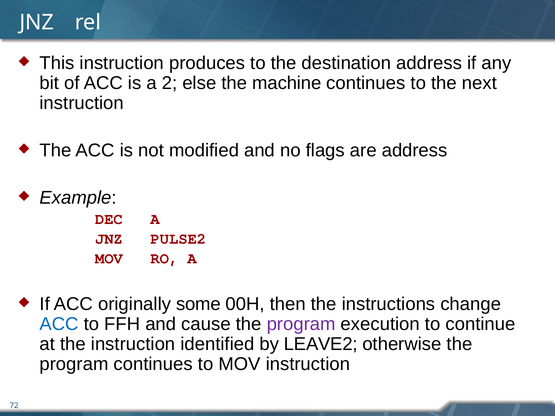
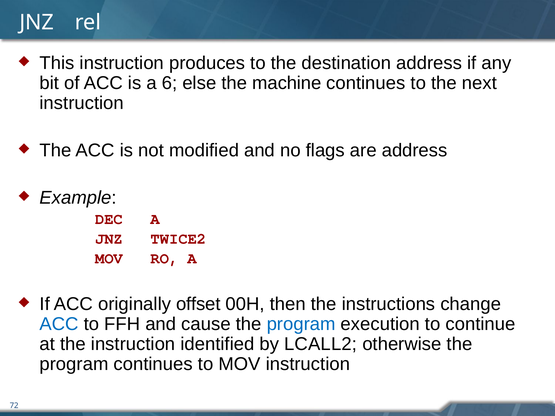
2: 2 -> 6
PULSE2: PULSE2 -> TWICE2
some: some -> offset
program at (301, 324) colour: purple -> blue
LEAVE2: LEAVE2 -> LCALL2
